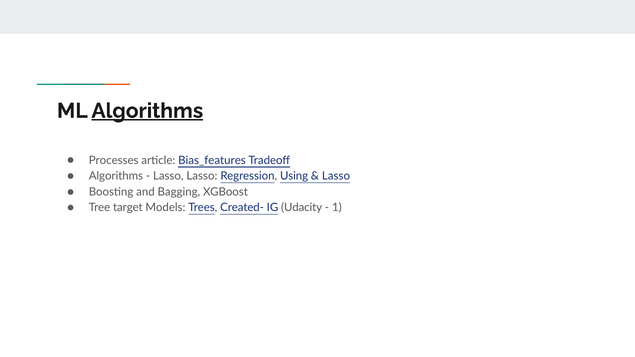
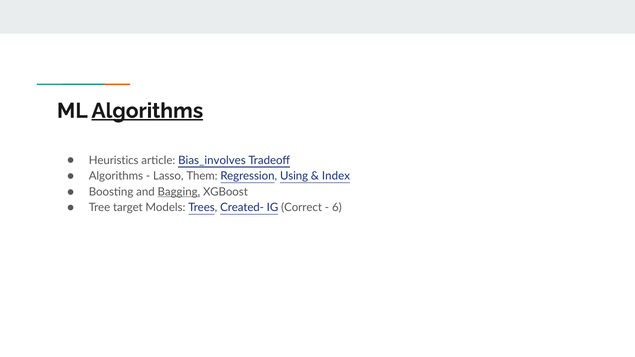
Processes: Processes -> Heuristics
Bias_features: Bias_features -> Bias_involves
Lasso Lasso: Lasso -> Them
Lasso at (336, 176): Lasso -> Index
Bagging underline: none -> present
Udacity: Udacity -> Correct
1: 1 -> 6
